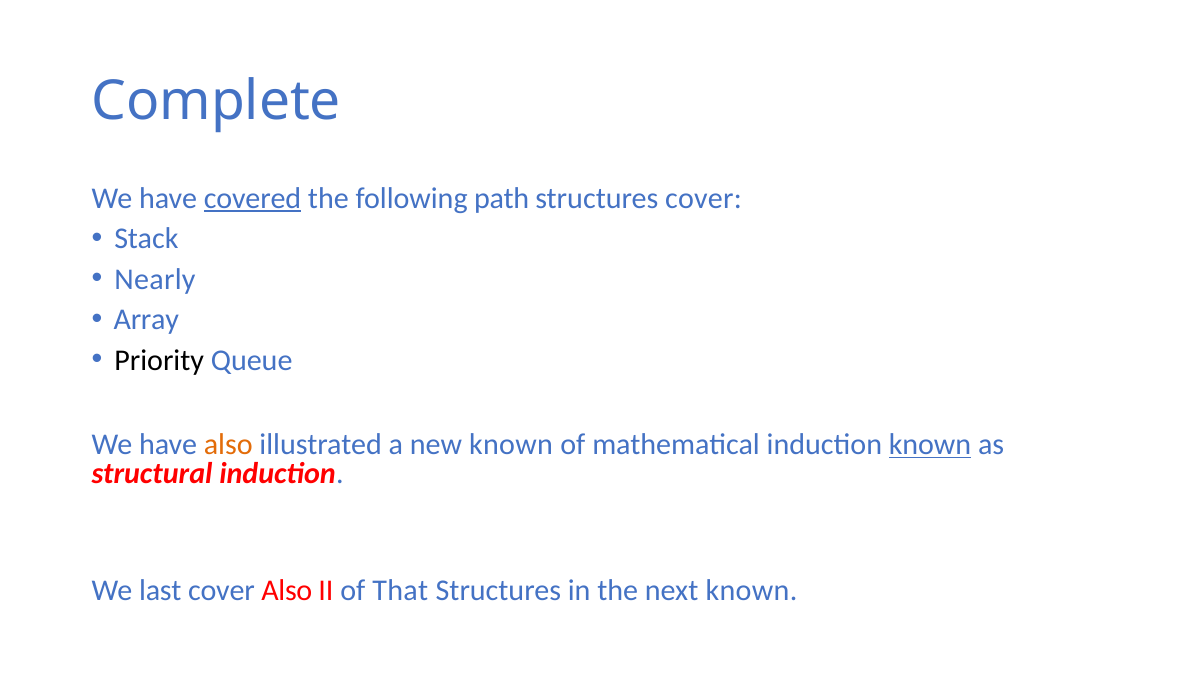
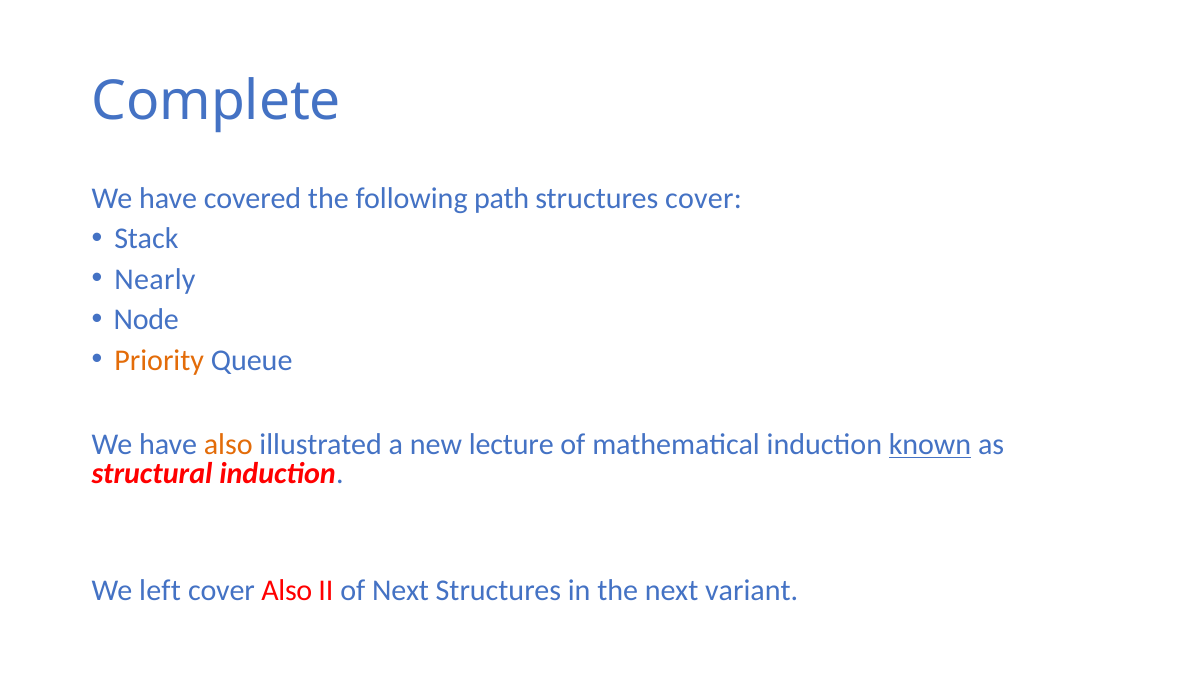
covered underline: present -> none
Array: Array -> Node
Priority colour: black -> orange
new known: known -> lecture
last: last -> left
of That: That -> Next
next known: known -> variant
